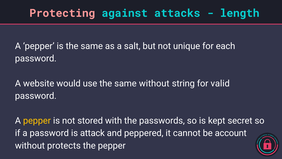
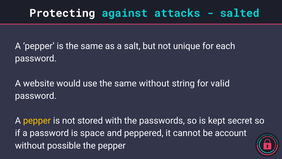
Protecting colour: pink -> white
length: length -> salted
attack: attack -> space
protects: protects -> possible
